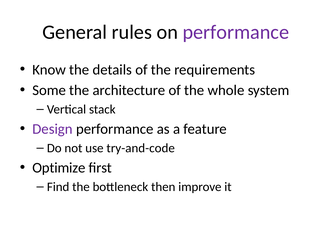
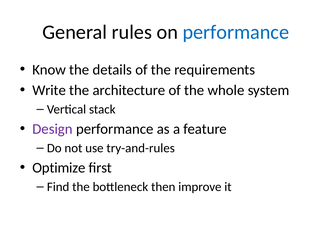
performance at (236, 32) colour: purple -> blue
Some: Some -> Write
try-and-code: try-and-code -> try-and-rules
